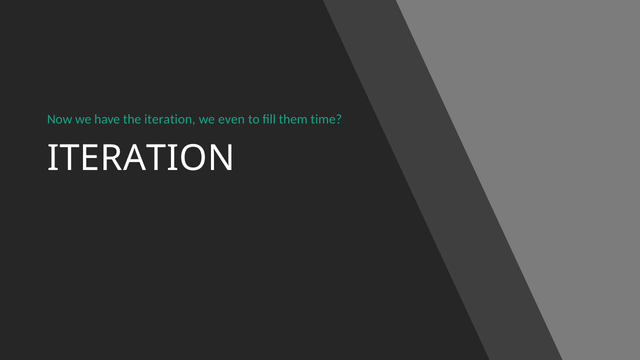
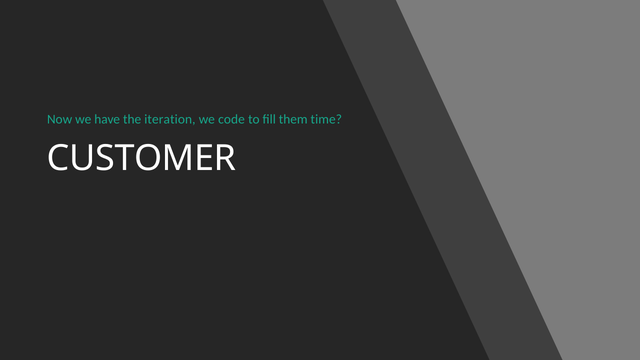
even: even -> code
ITERATION at (141, 158): ITERATION -> CUSTOMER
